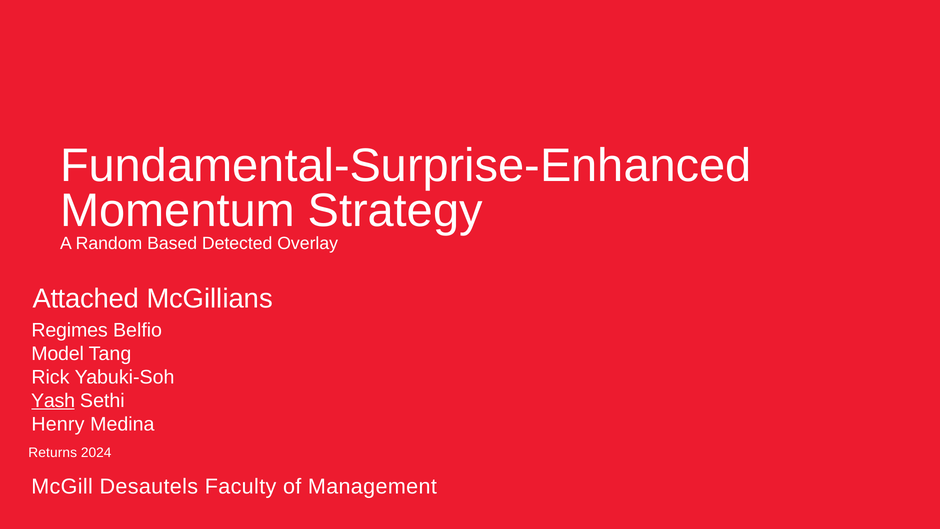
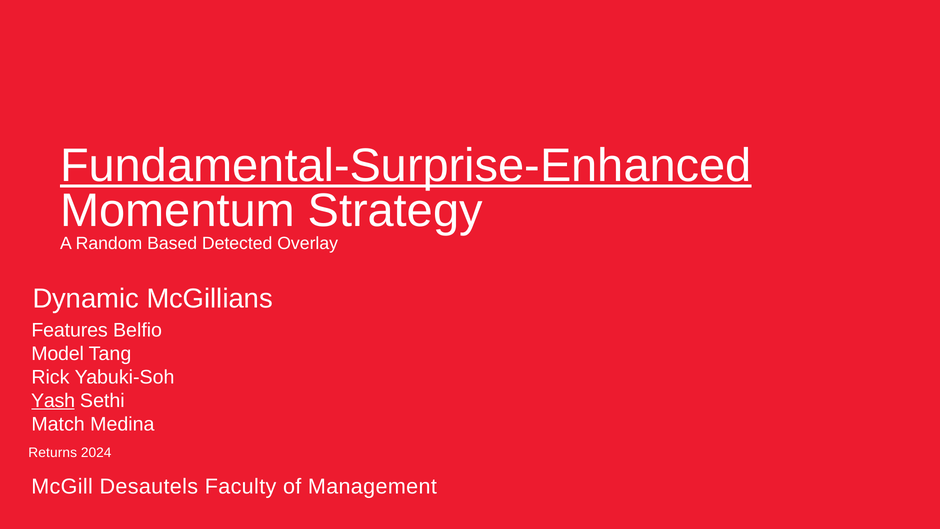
Fundamental-Surprise-Enhanced underline: none -> present
Attached: Attached -> Dynamic
Regimes: Regimes -> Features
Henry: Henry -> Match
